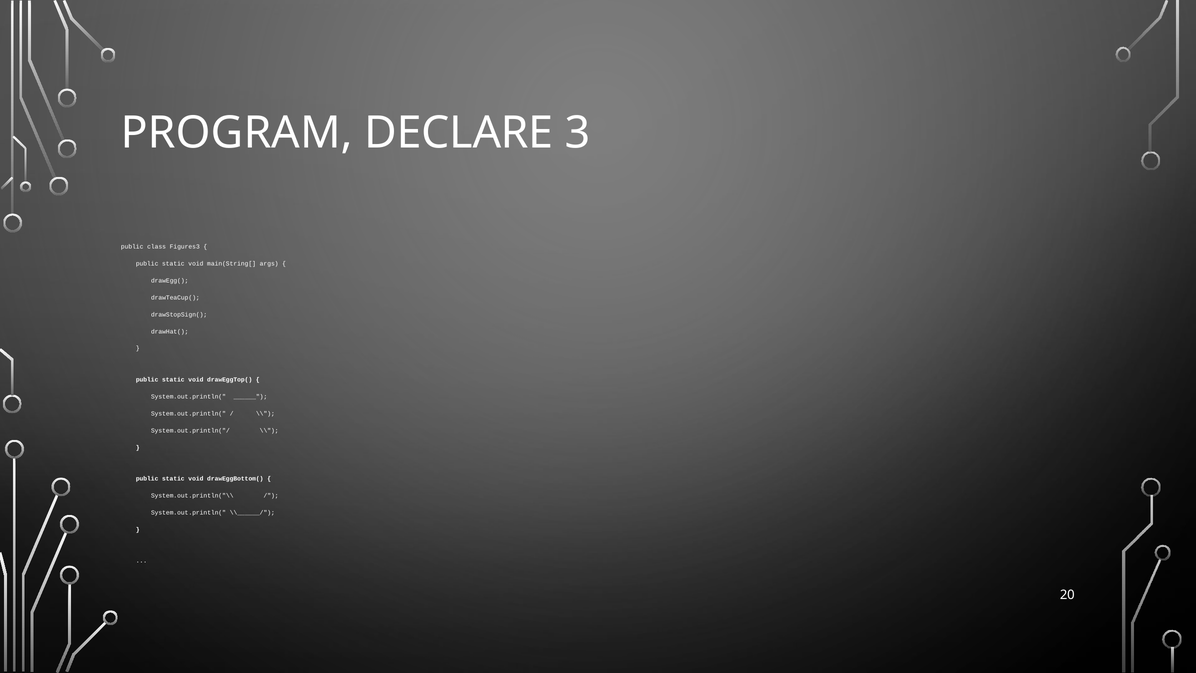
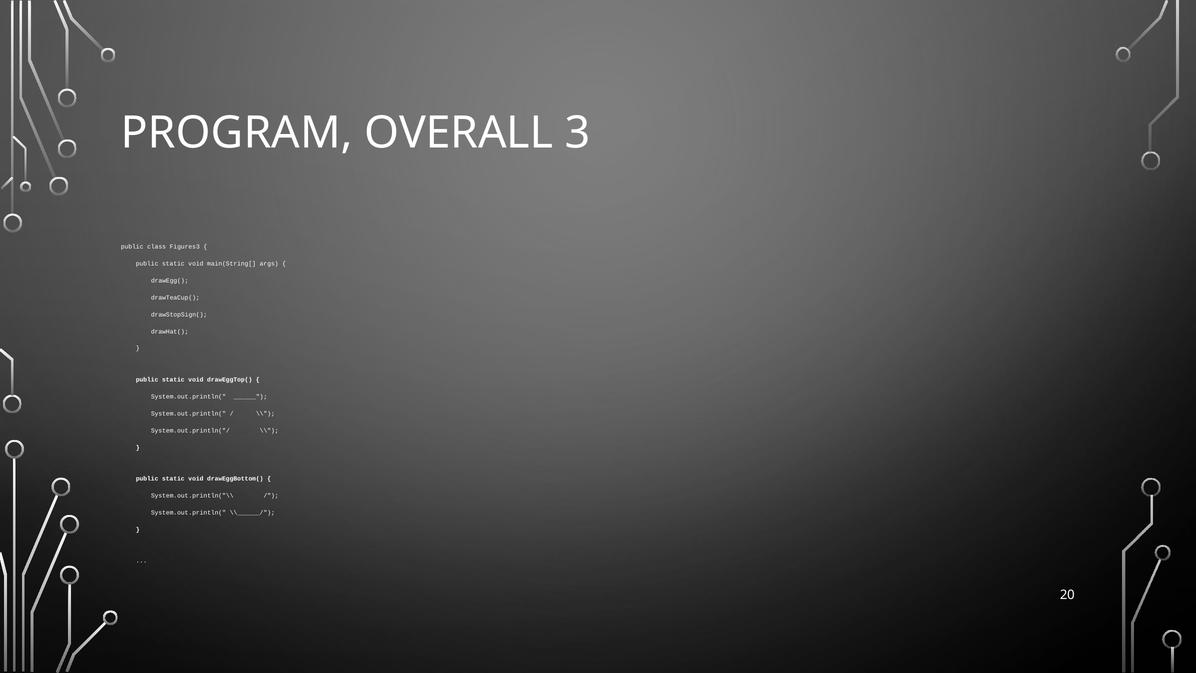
DECLARE: DECLARE -> OVERALL
